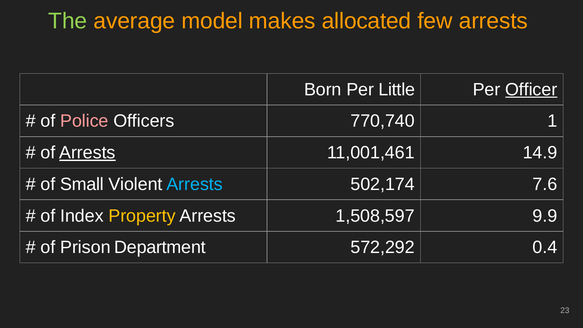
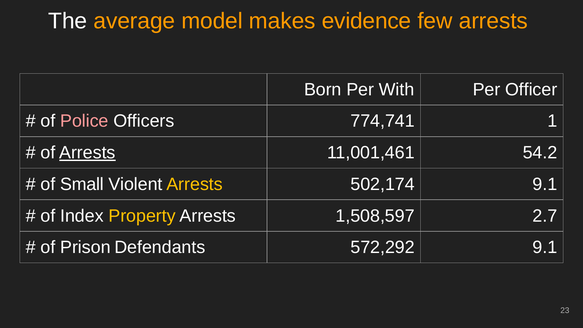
The colour: light green -> white
allocated: allocated -> evidence
Little: Little -> With
Officer underline: present -> none
770,740: 770,740 -> 774,741
14.9: 14.9 -> 54.2
Arrests at (195, 184) colour: light blue -> yellow
502,174 7.6: 7.6 -> 9.1
9.9: 9.9 -> 2.7
Department: Department -> Defendants
572,292 0.4: 0.4 -> 9.1
